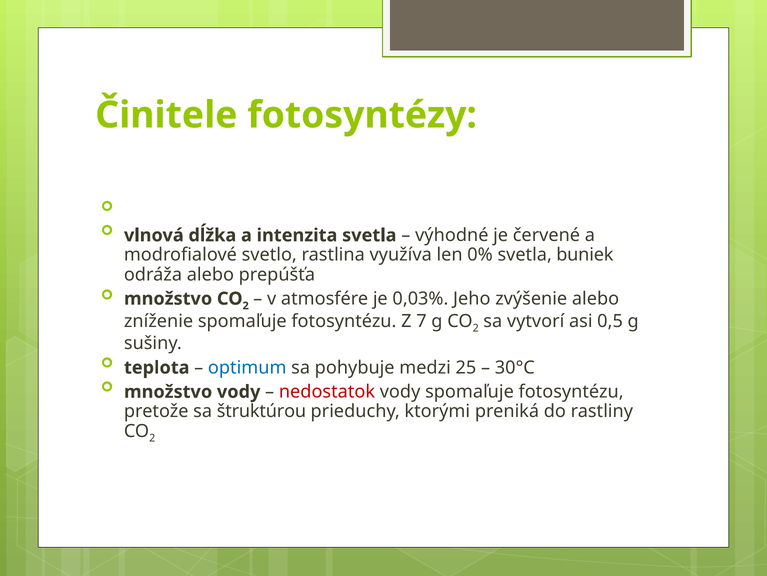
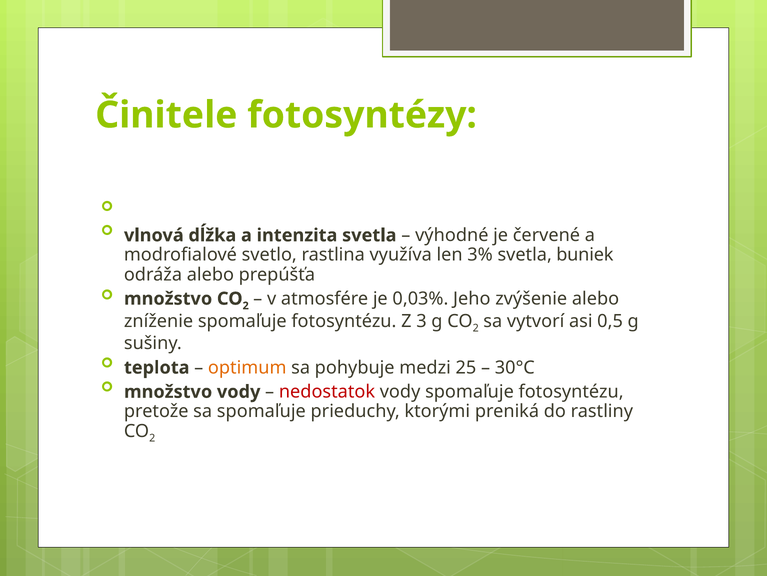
0%: 0% -> 3%
7: 7 -> 3
optimum colour: blue -> orange
sa štruktúrou: štruktúrou -> spomaľuje
